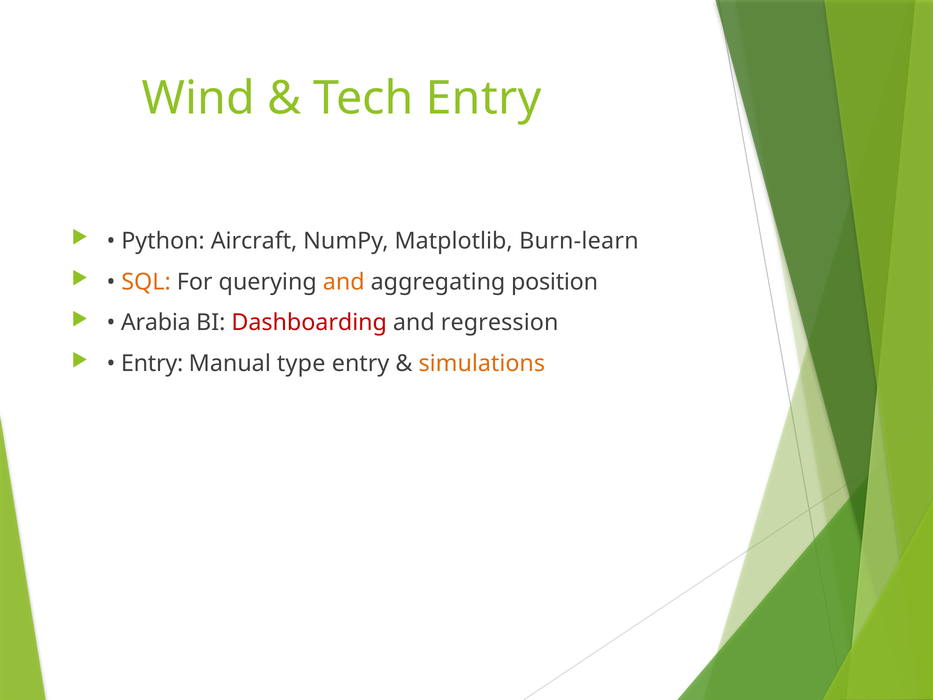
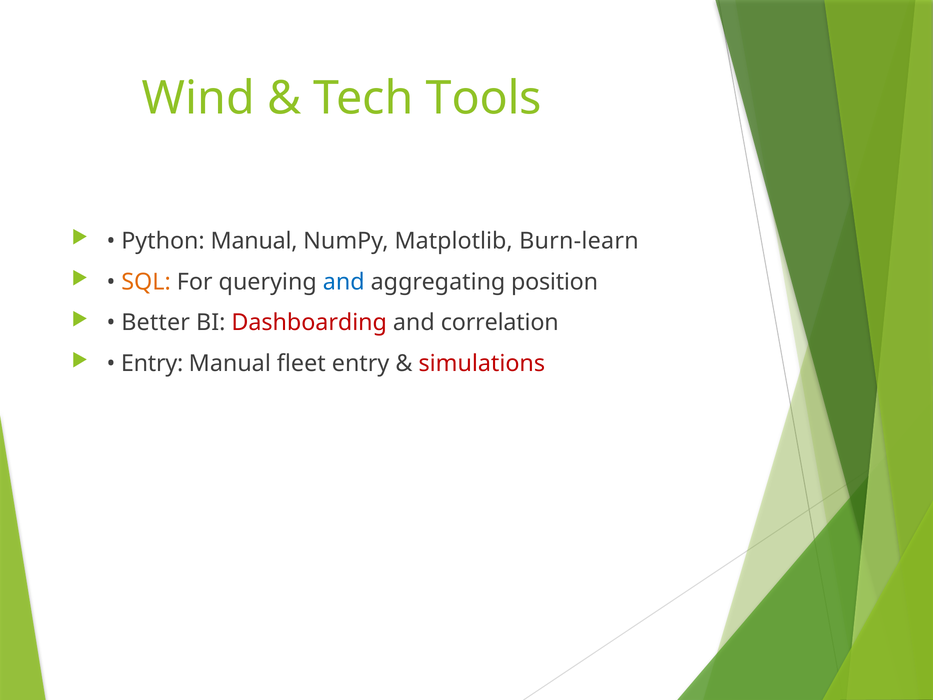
Tech Entry: Entry -> Tools
Python Aircraft: Aircraft -> Manual
and at (344, 282) colour: orange -> blue
Arabia: Arabia -> Better
regression: regression -> correlation
type: type -> fleet
simulations colour: orange -> red
